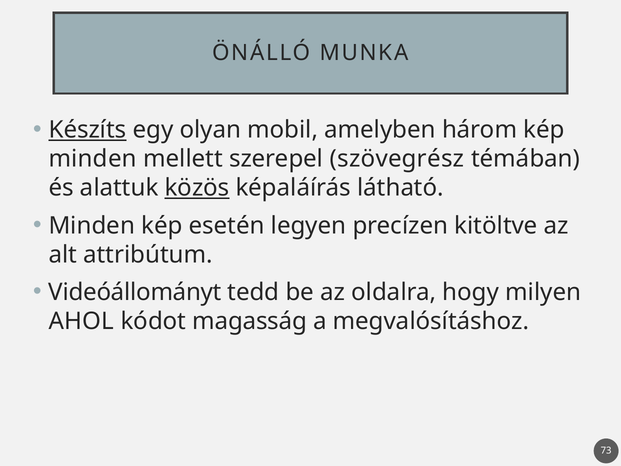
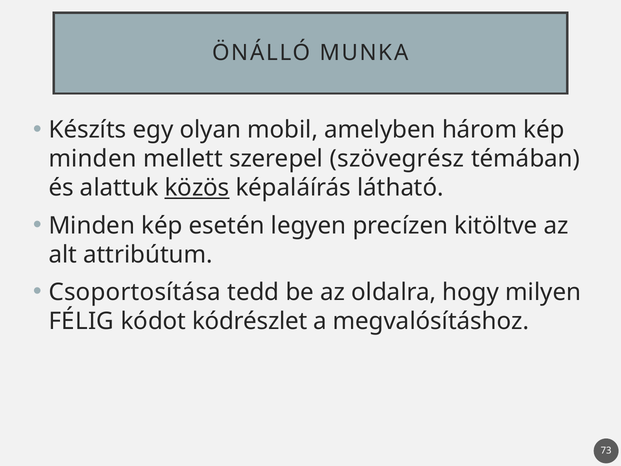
Készíts underline: present -> none
Videóállományt: Videóállományt -> Csoportosítása
AHOL: AHOL -> FÉLIG
magasság: magasság -> kódrészlet
